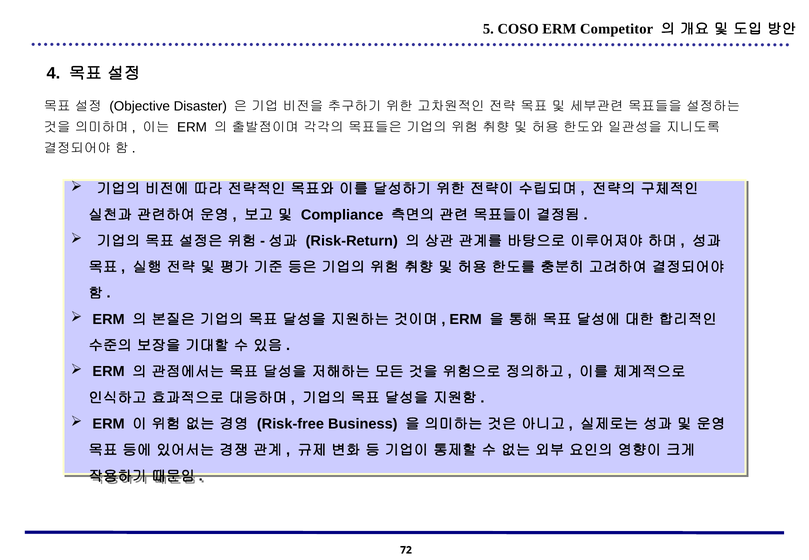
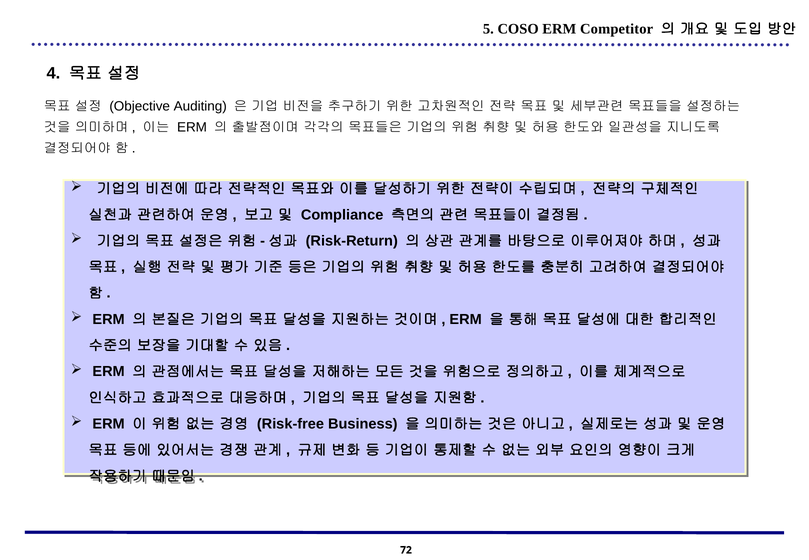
Disaster: Disaster -> Auditing
